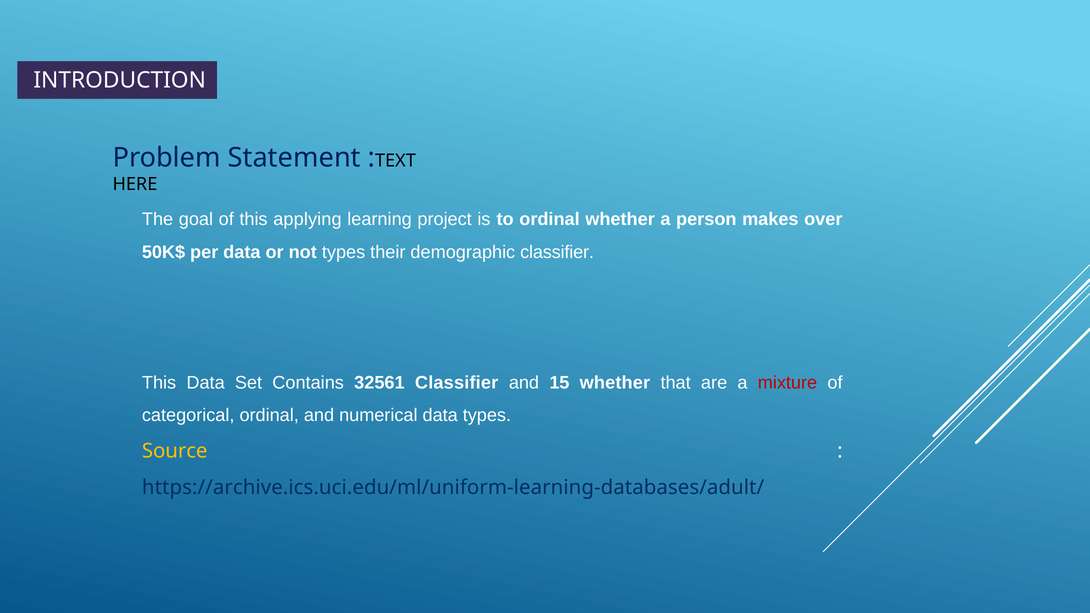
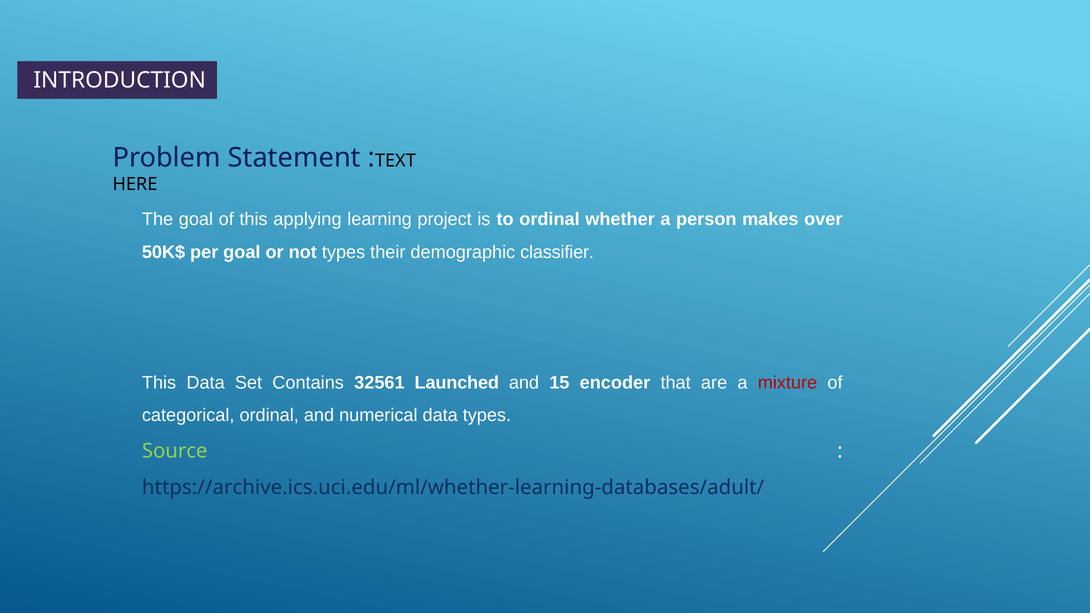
per data: data -> goal
32561 Classifier: Classifier -> Launched
15 whether: whether -> encoder
Source colour: yellow -> light green
https://archive.ics.uci.edu/ml/uniform-learning-databases/adult/: https://archive.ics.uci.edu/ml/uniform-learning-databases/adult/ -> https://archive.ics.uci.edu/ml/whether-learning-databases/adult/
